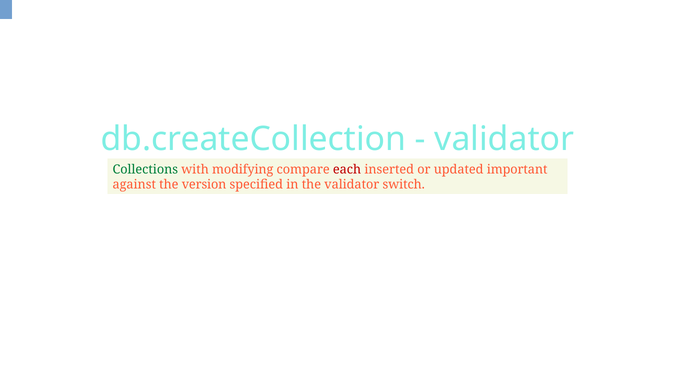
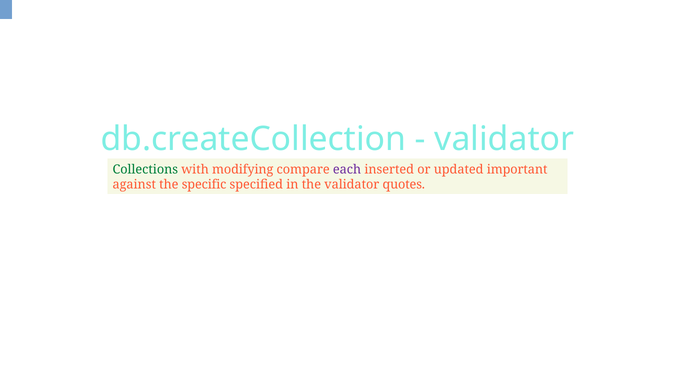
each colour: red -> purple
version: version -> specific
switch: switch -> quotes
